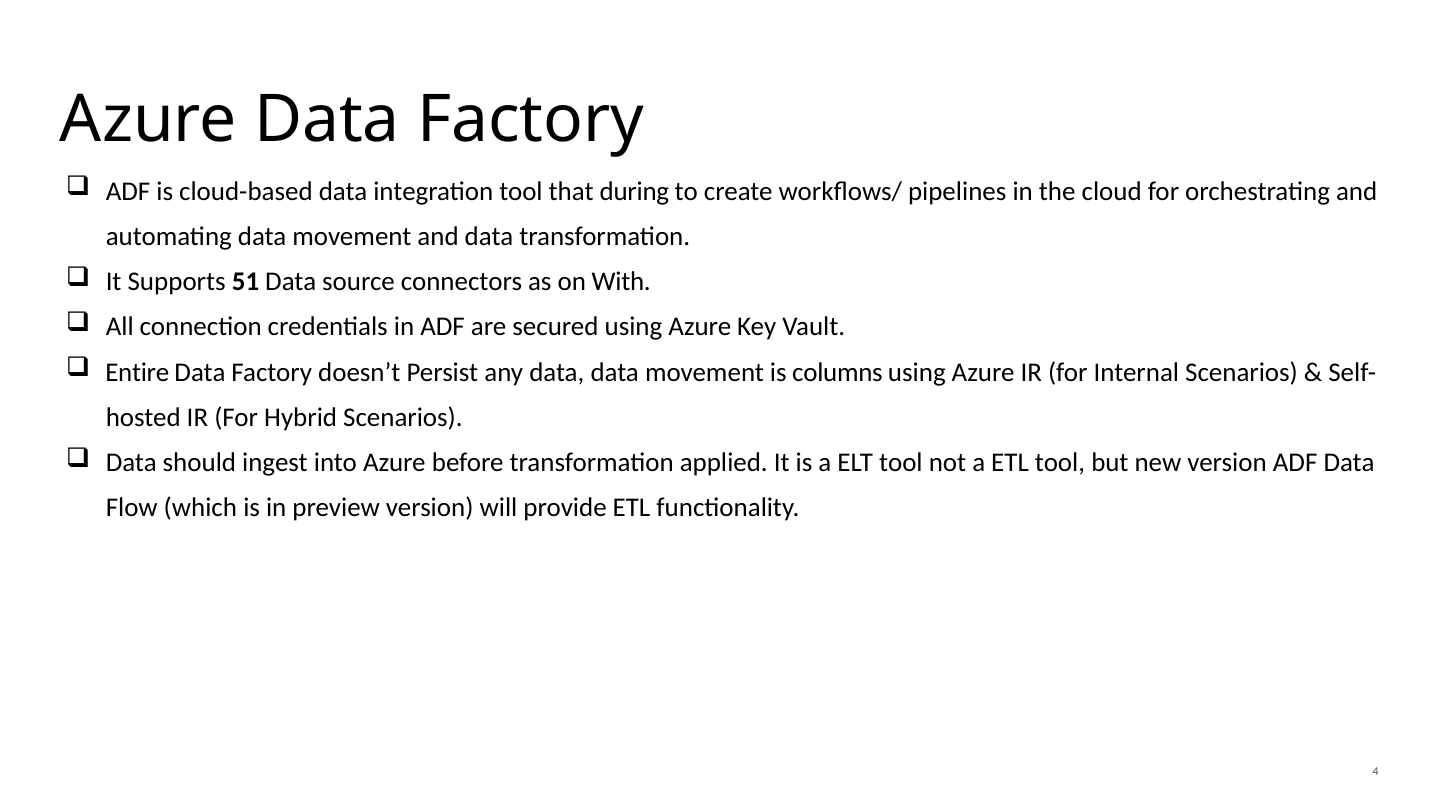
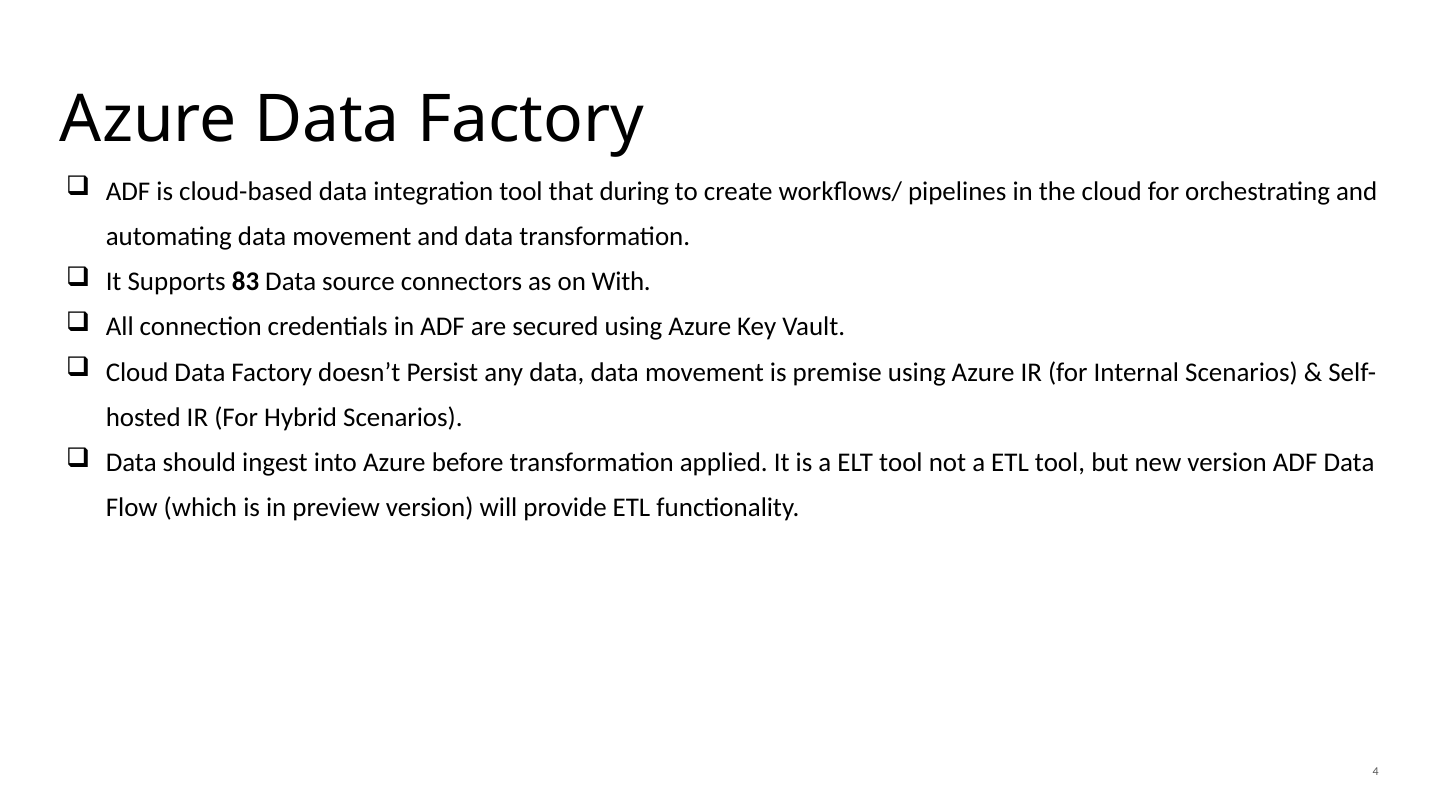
51: 51 -> 83
Entire at (137, 372): Entire -> Cloud
columns: columns -> premise
